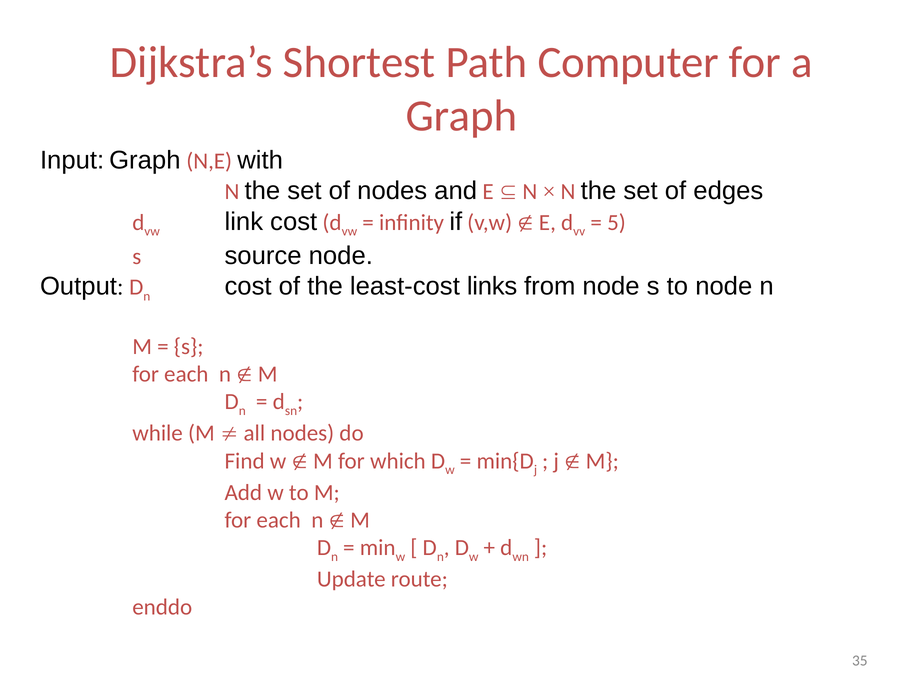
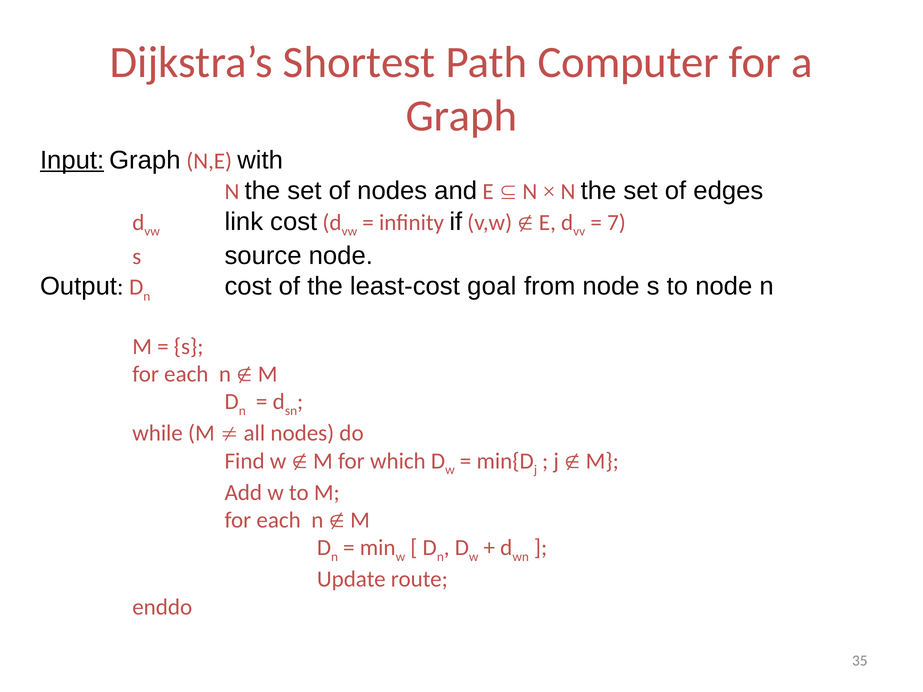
Input underline: none -> present
5: 5 -> 7
links: links -> goal
